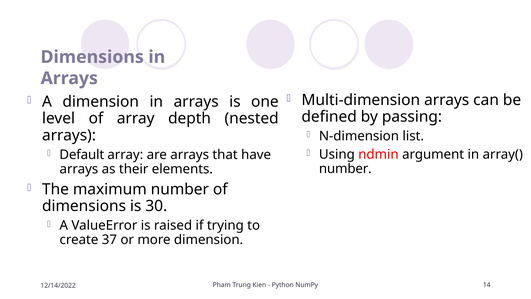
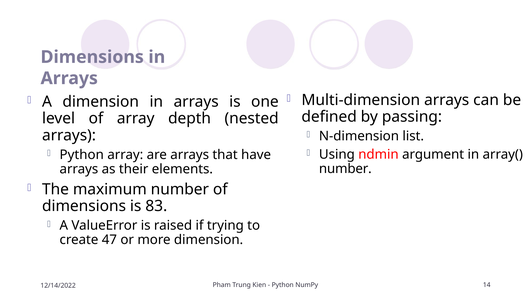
Default at (82, 155): Default -> Python
30: 30 -> 83
37: 37 -> 47
